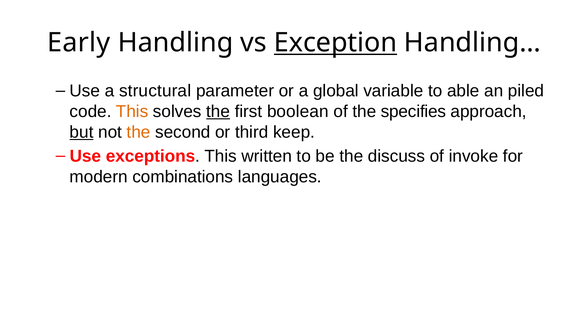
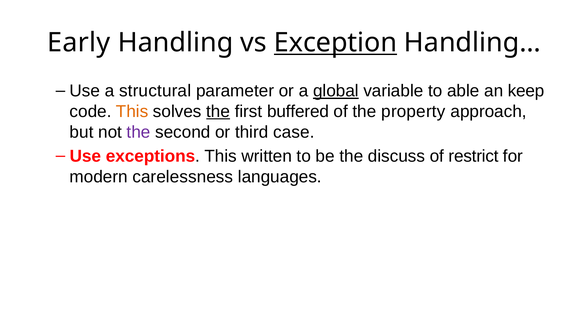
global underline: none -> present
piled: piled -> keep
boolean: boolean -> buffered
specifies: specifies -> property
but underline: present -> none
the at (139, 132) colour: orange -> purple
keep: keep -> case
invoke: invoke -> restrict
combinations: combinations -> carelessness
